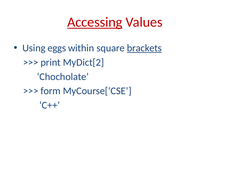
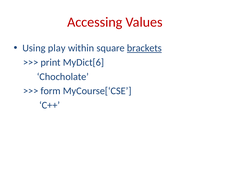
Accessing underline: present -> none
eggs: eggs -> play
MyDict[2: MyDict[2 -> MyDict[6
